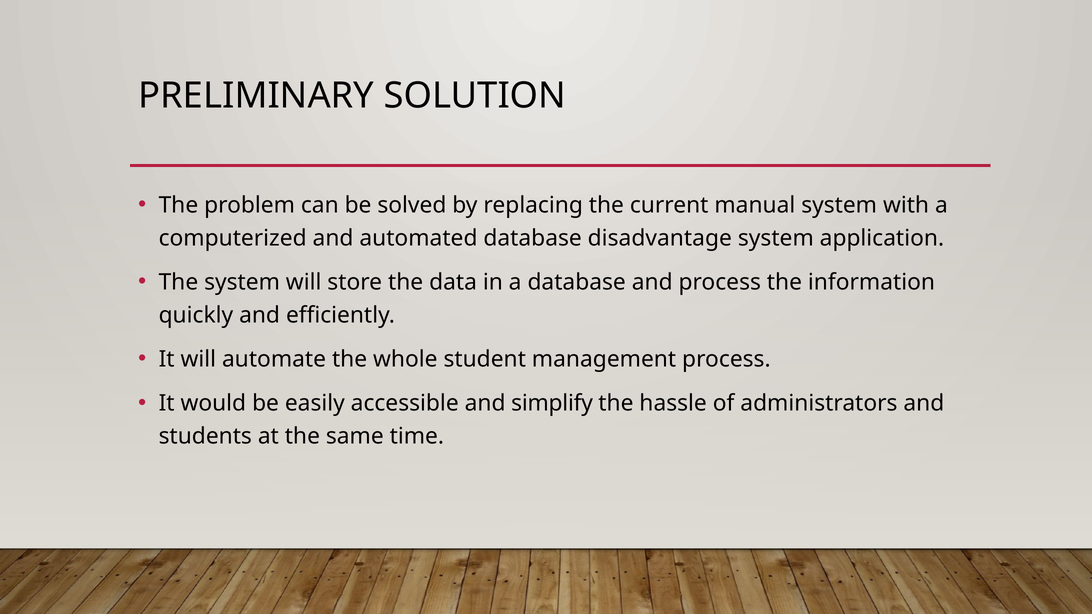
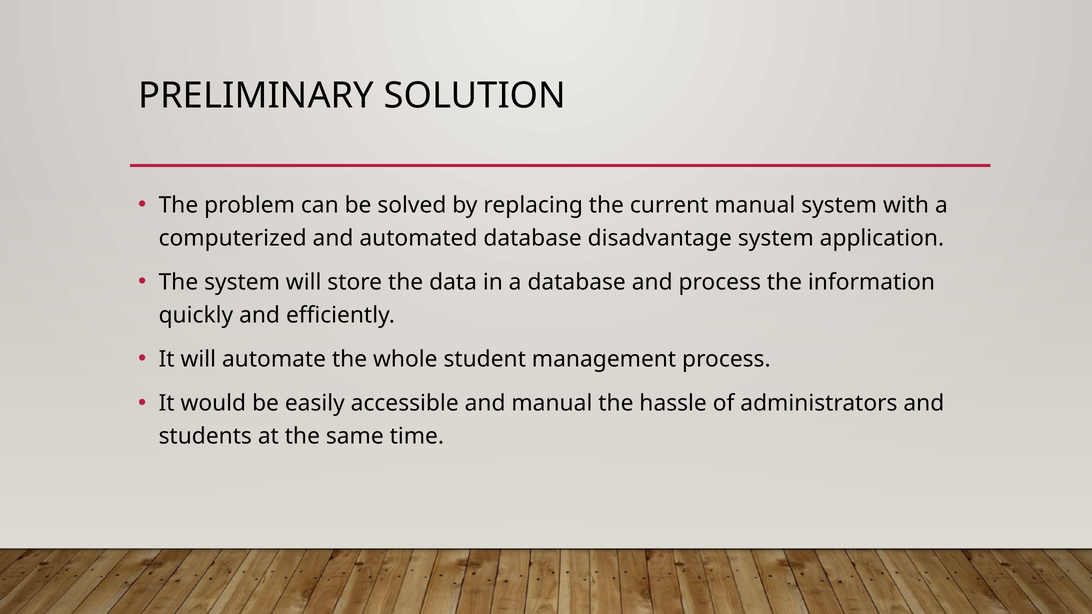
and simplify: simplify -> manual
